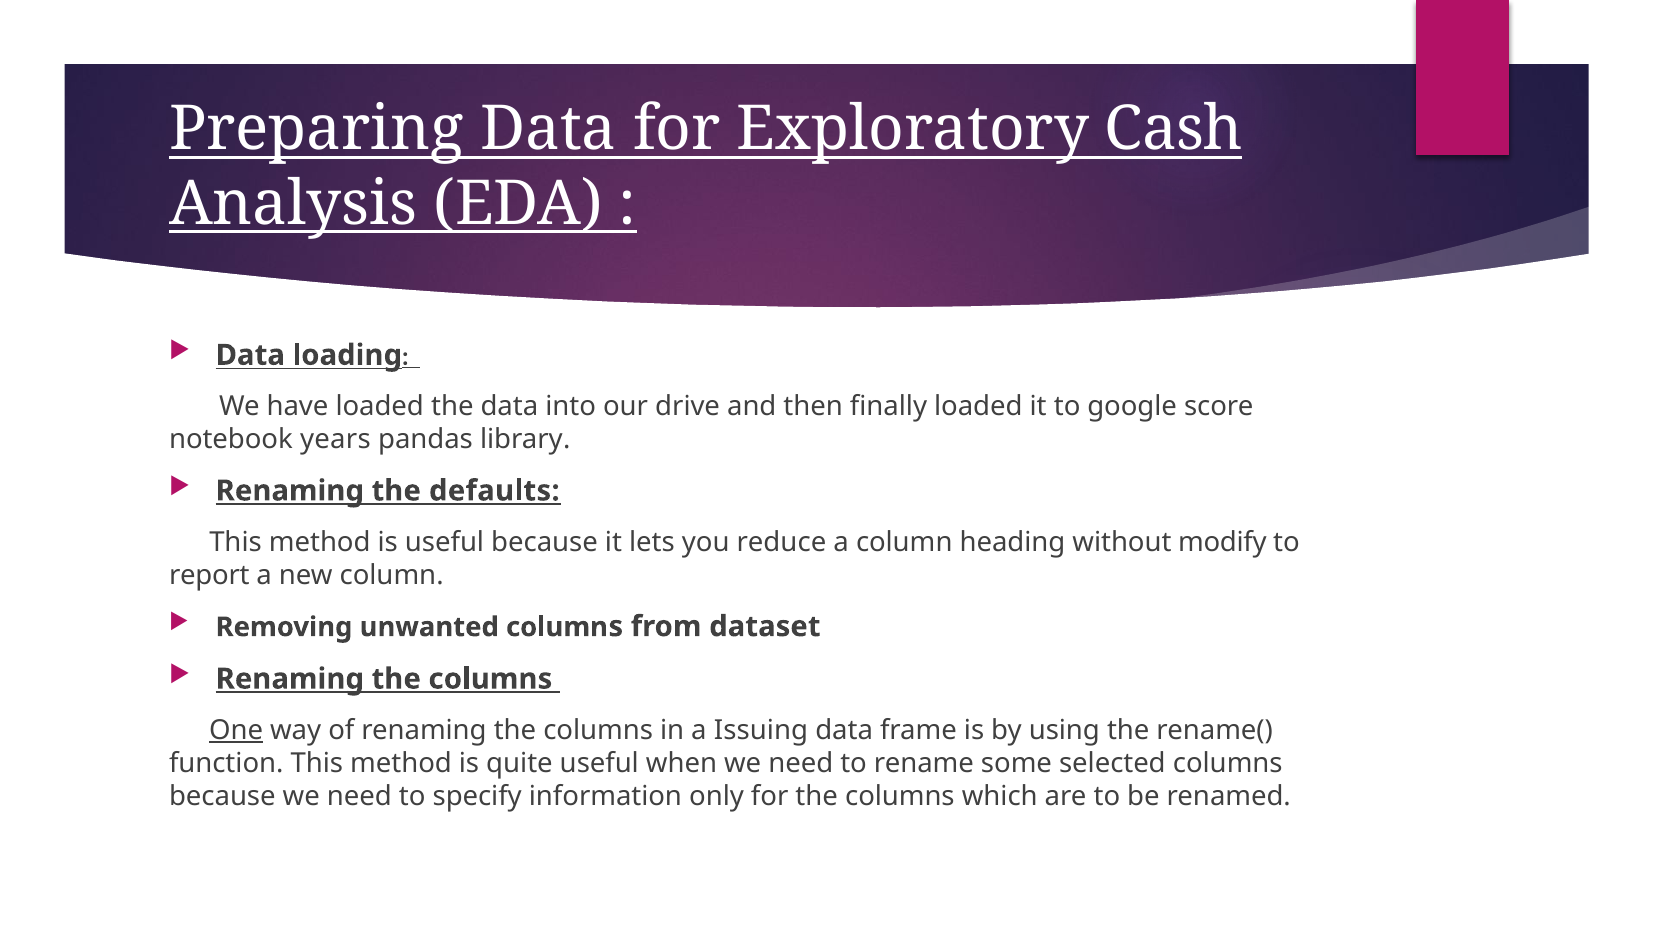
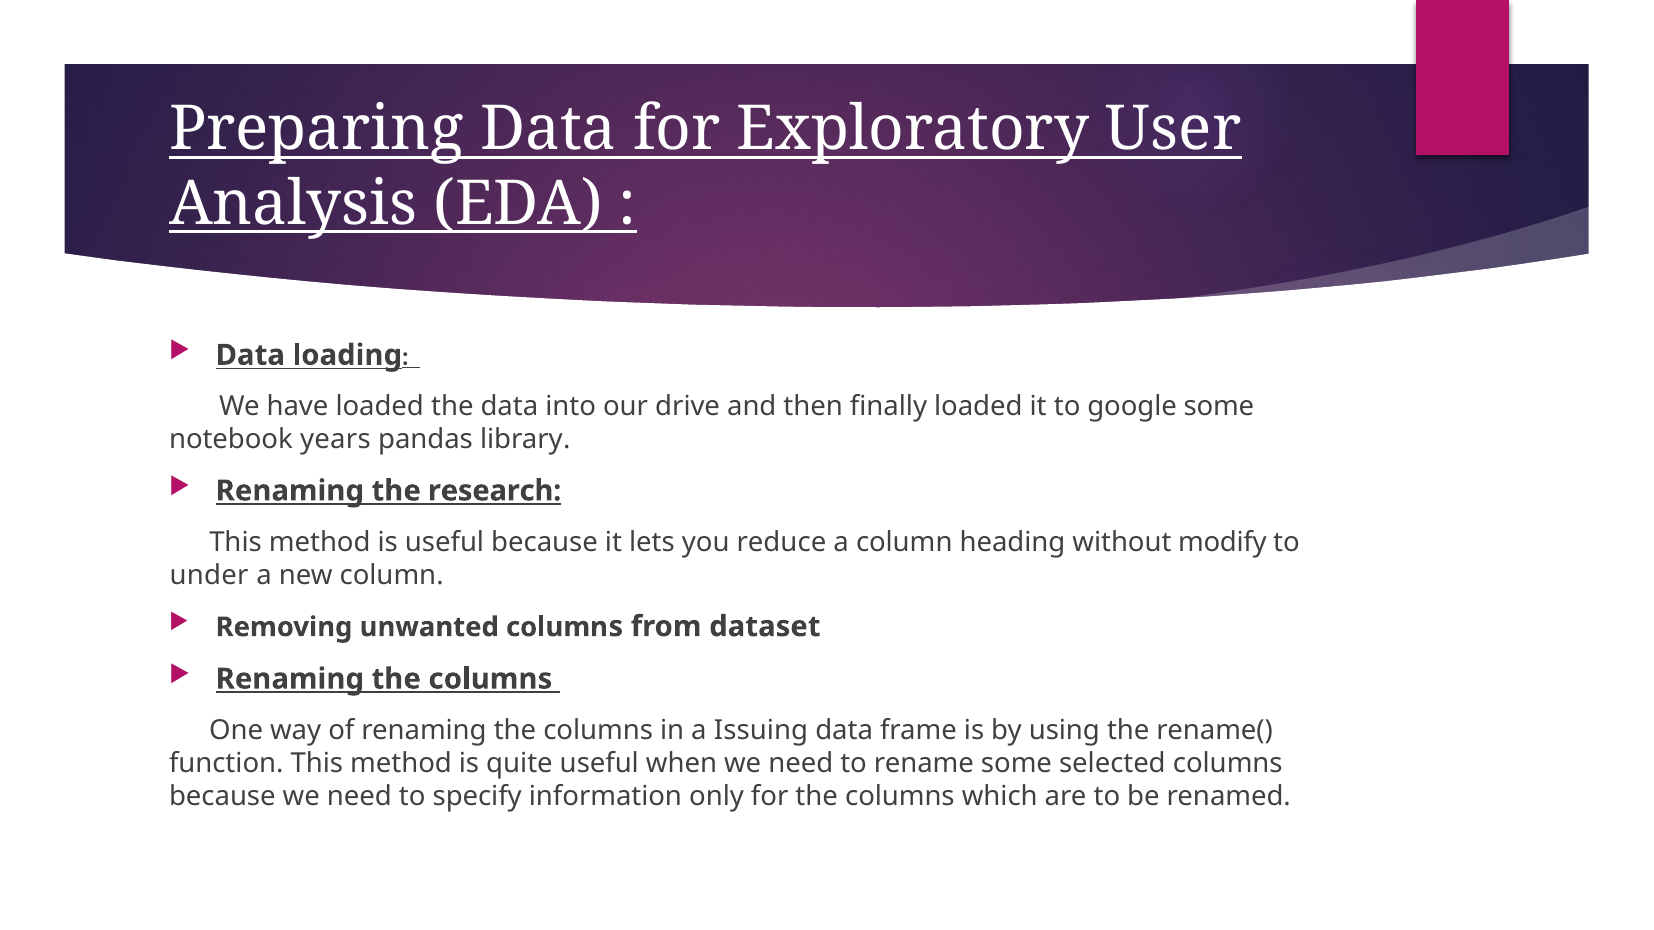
Cash: Cash -> User
google score: score -> some
defaults: defaults -> research
report: report -> under
One underline: present -> none
